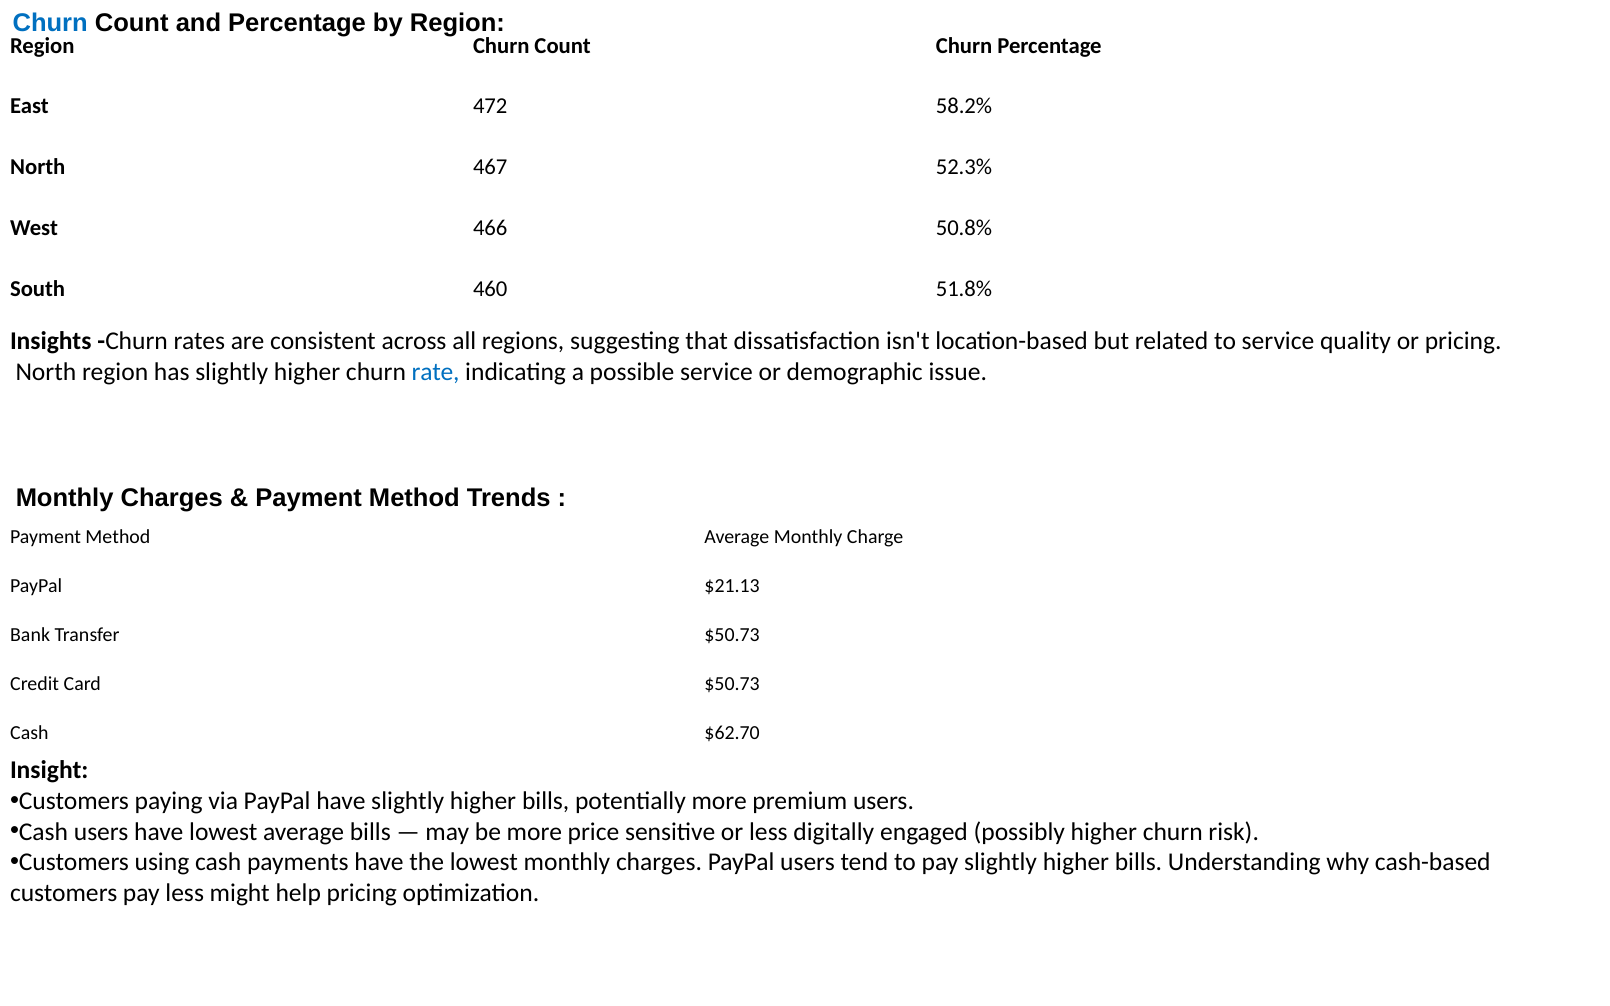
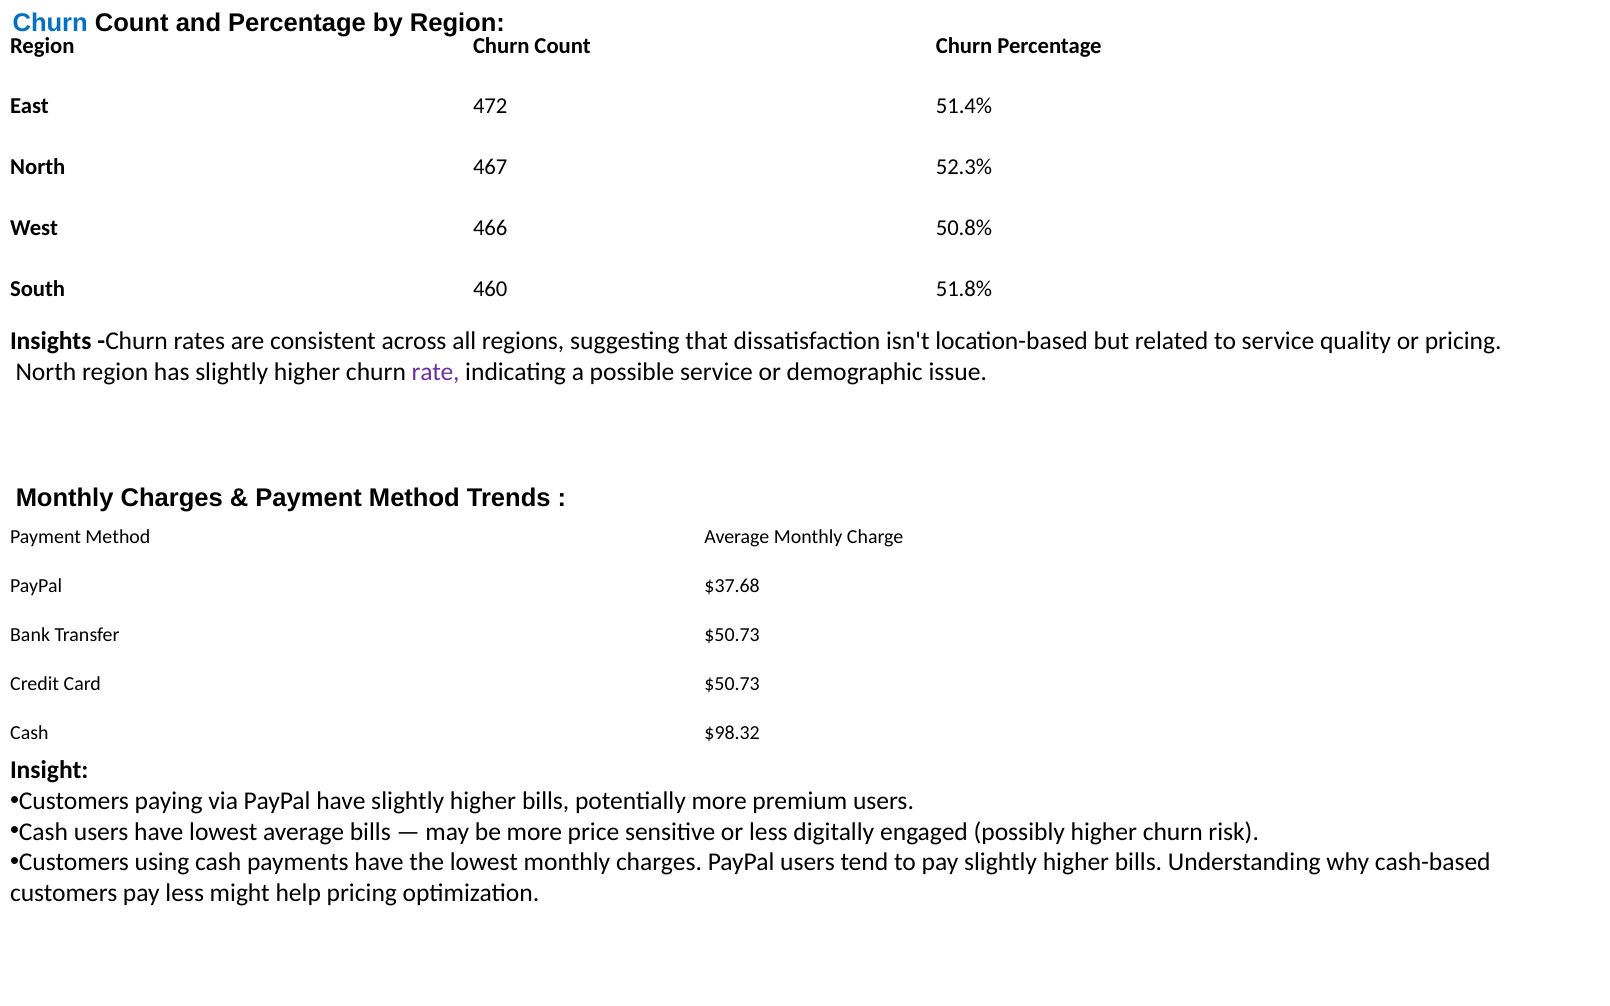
58.2%: 58.2% -> 51.4%
rate colour: blue -> purple
$21.13: $21.13 -> $37.68
$62.70: $62.70 -> $98.32
